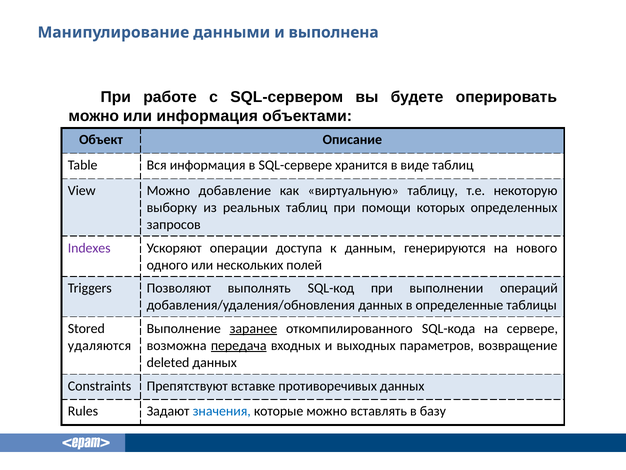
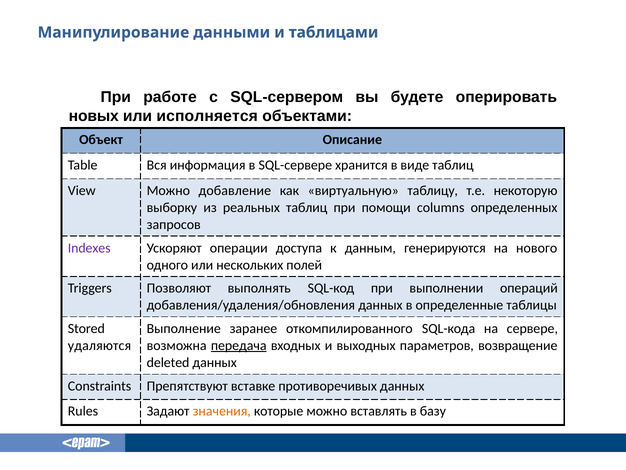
выполнена: выполнена -> таблицами
можно at (94, 116): можно -> новых
или информация: информация -> исполняется
которых: которых -> columns
заранее underline: present -> none
значения colour: blue -> orange
